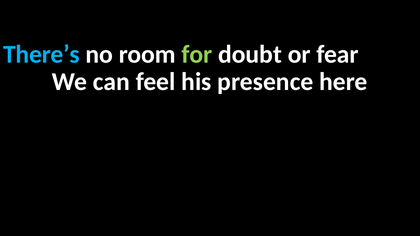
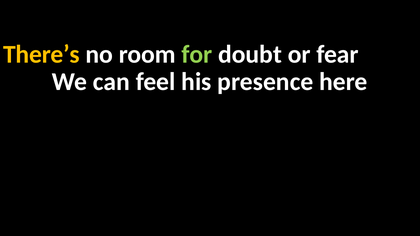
There’s colour: light blue -> yellow
